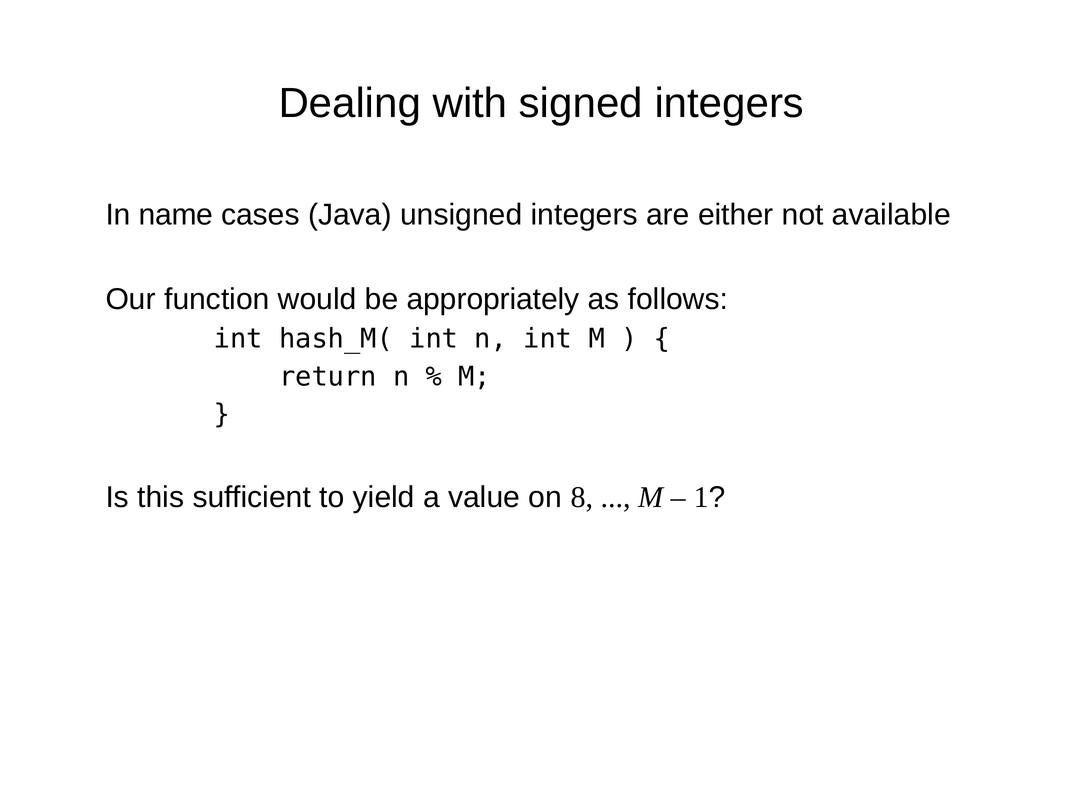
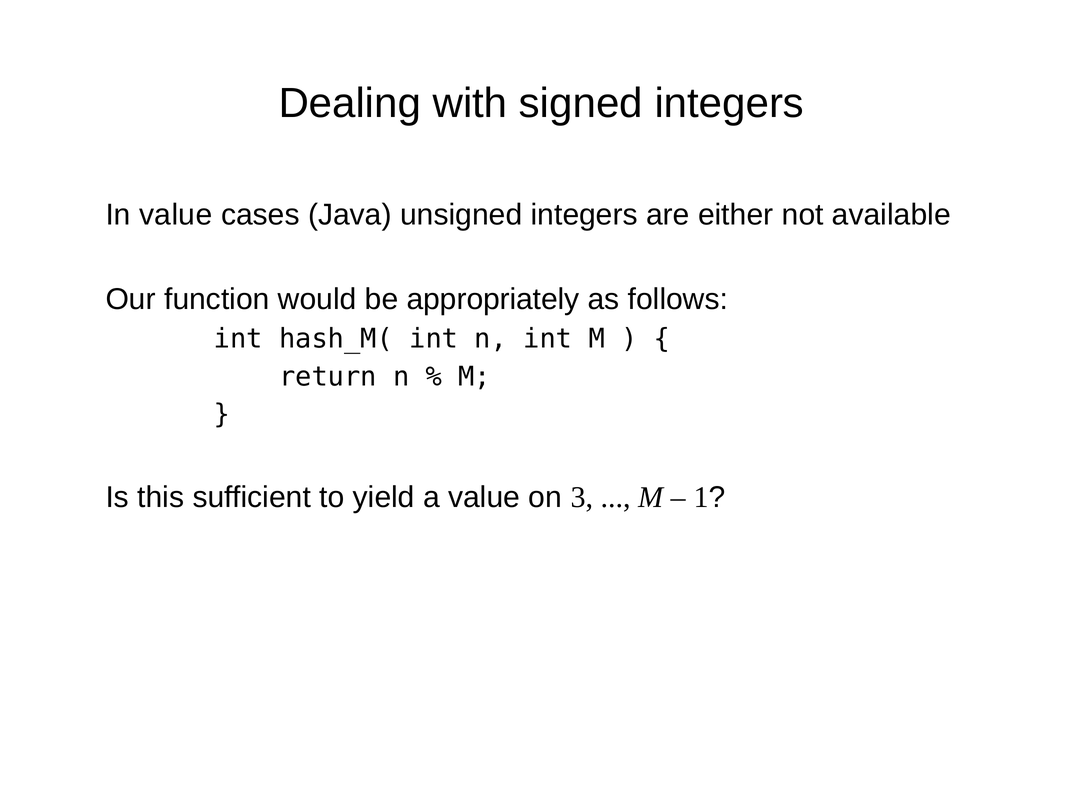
In name: name -> value
8: 8 -> 3
